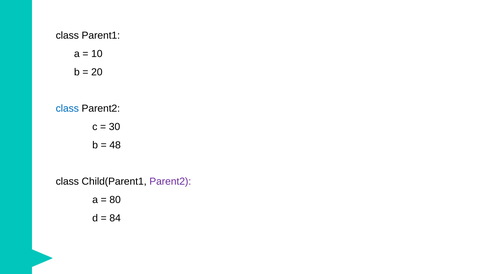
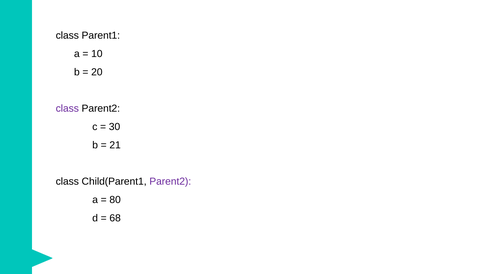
class at (67, 109) colour: blue -> purple
48: 48 -> 21
84: 84 -> 68
